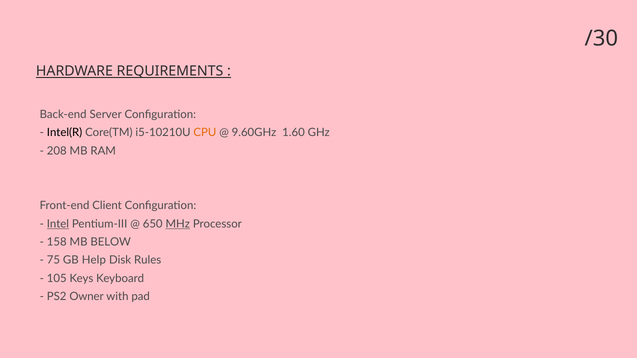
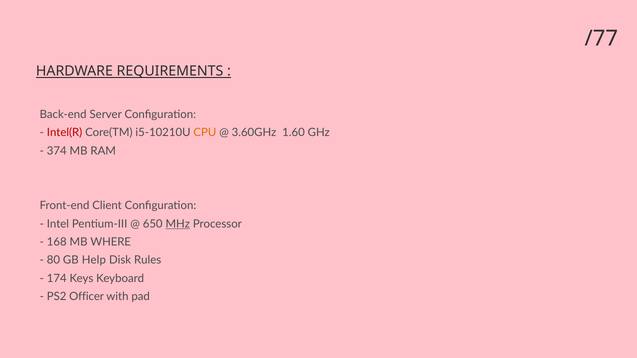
/30: /30 -> /77
Intel(R colour: black -> red
9.60GHz: 9.60GHz -> 3.60GHz
208: 208 -> 374
Intel underline: present -> none
158: 158 -> 168
BELOW: BELOW -> WHERE
75: 75 -> 80
105: 105 -> 174
Owner: Owner -> Officer
